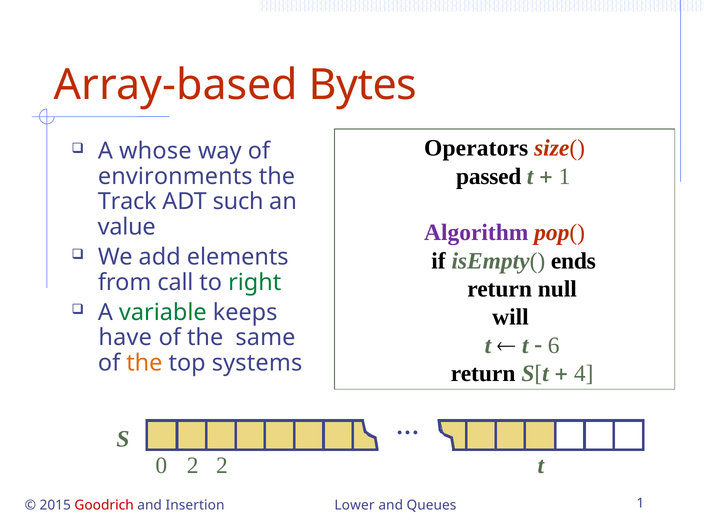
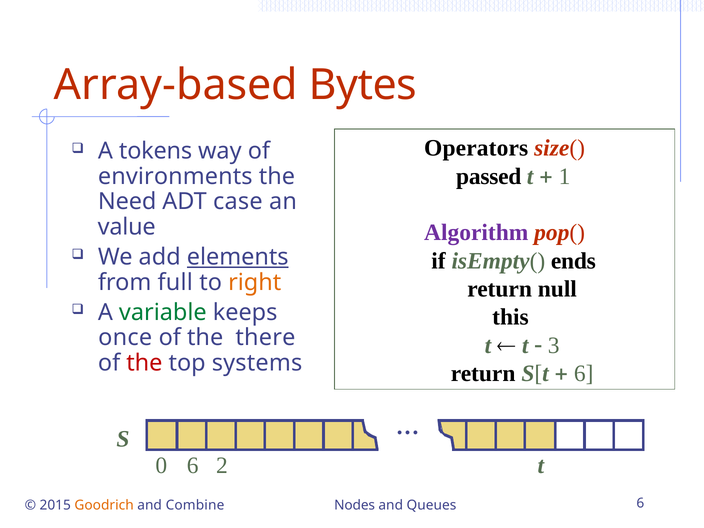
whose: whose -> tokens
Track: Track -> Need
such: such -> case
elements underline: none -> present
call: call -> full
right colour: green -> orange
will: will -> this
have: have -> once
same: same -> there
6: 6 -> 3
the at (144, 363) colour: orange -> red
4 at (584, 374): 4 -> 6
0 2: 2 -> 6
Goodrich colour: red -> orange
Insertion: Insertion -> Combine
Lower: Lower -> Nodes
Queues 1: 1 -> 6
